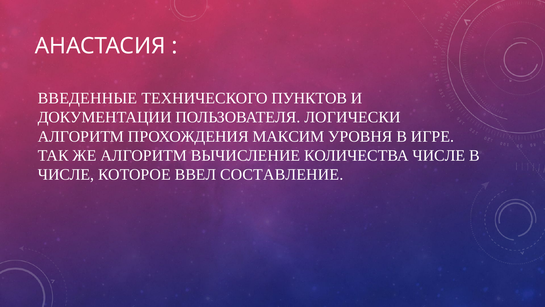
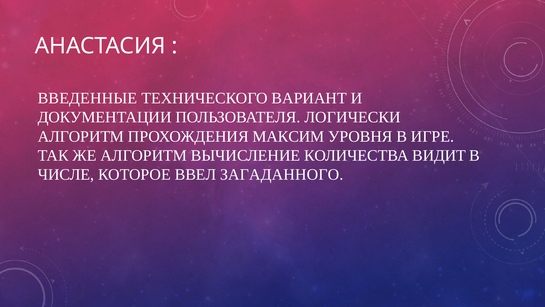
ПУНКТОВ: ПУНКТОВ -> ВАРИАНТ
КОЛИЧЕСТВА ЧИСЛЕ: ЧИСЛЕ -> ВИДИТ
СОСТАВЛЕНИЕ: СОСТАВЛЕНИЕ -> ЗАГАДАННОГО
